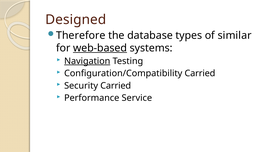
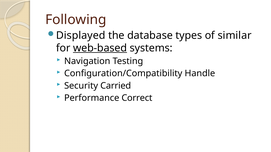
Designed: Designed -> Following
Therefore: Therefore -> Displayed
Navigation underline: present -> none
Configuration/Compatibility Carried: Carried -> Handle
Service: Service -> Correct
